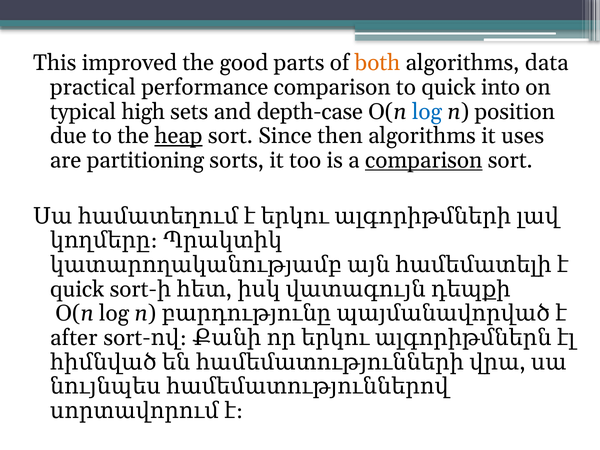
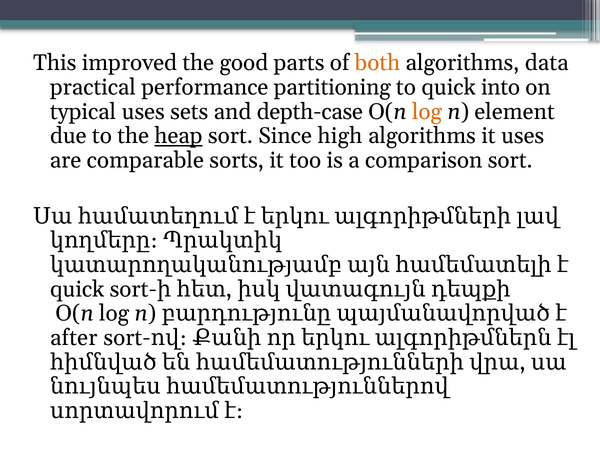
performance comparison: comparison -> partitioning
typical high: high -> uses
log at (427, 112) colour: blue -> orange
position: position -> element
then: then -> high
partitioning: partitioning -> comparable
comparison at (424, 160) underline: present -> none
